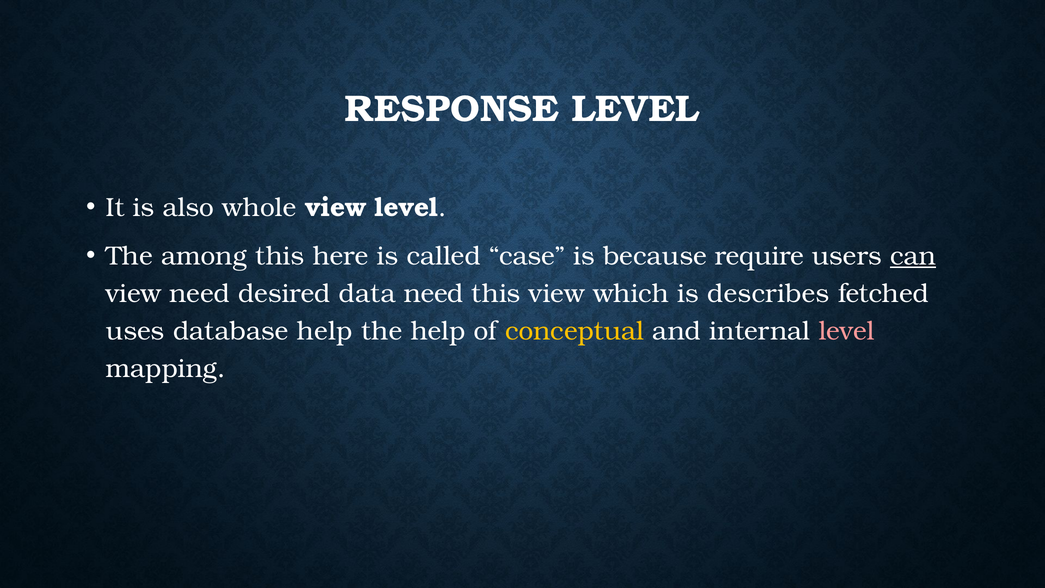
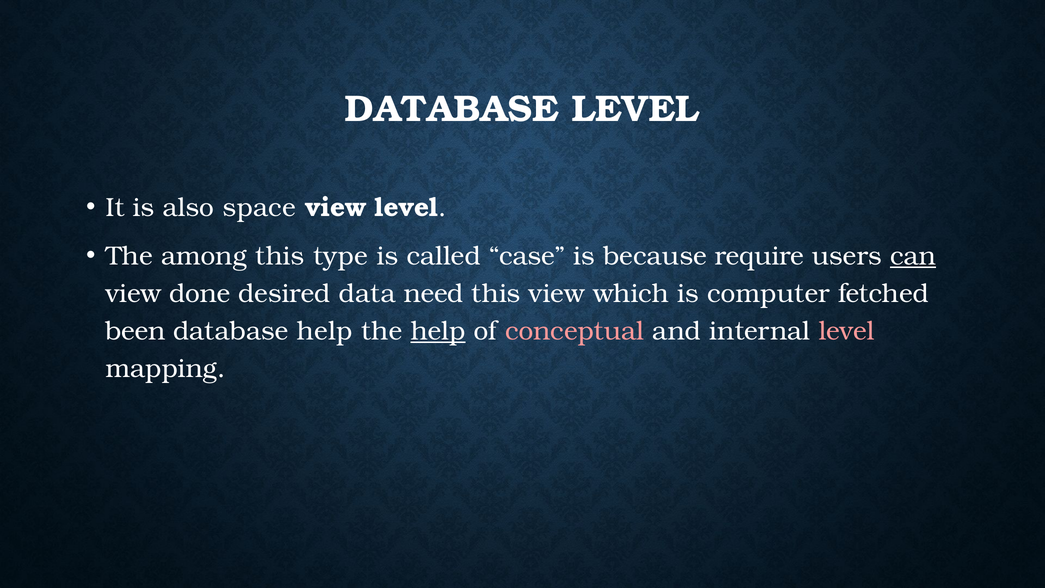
RESPONSE at (452, 109): RESPONSE -> DATABASE
whole: whole -> space
here: here -> type
view need: need -> done
describes: describes -> computer
uses: uses -> been
help at (438, 331) underline: none -> present
conceptual colour: yellow -> pink
